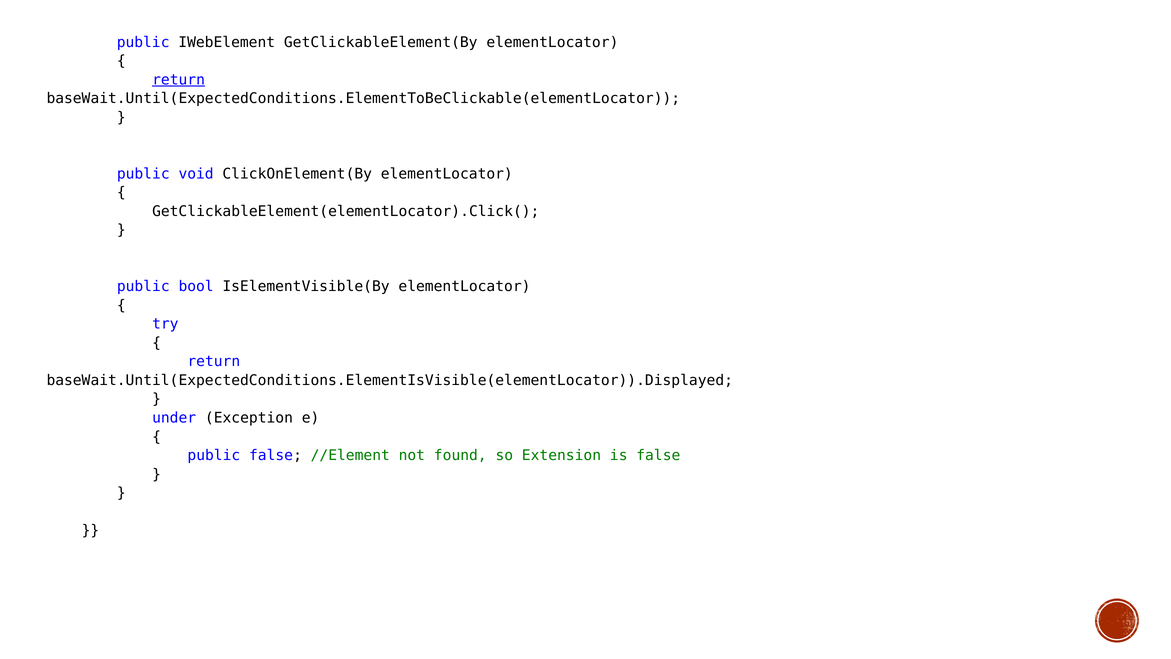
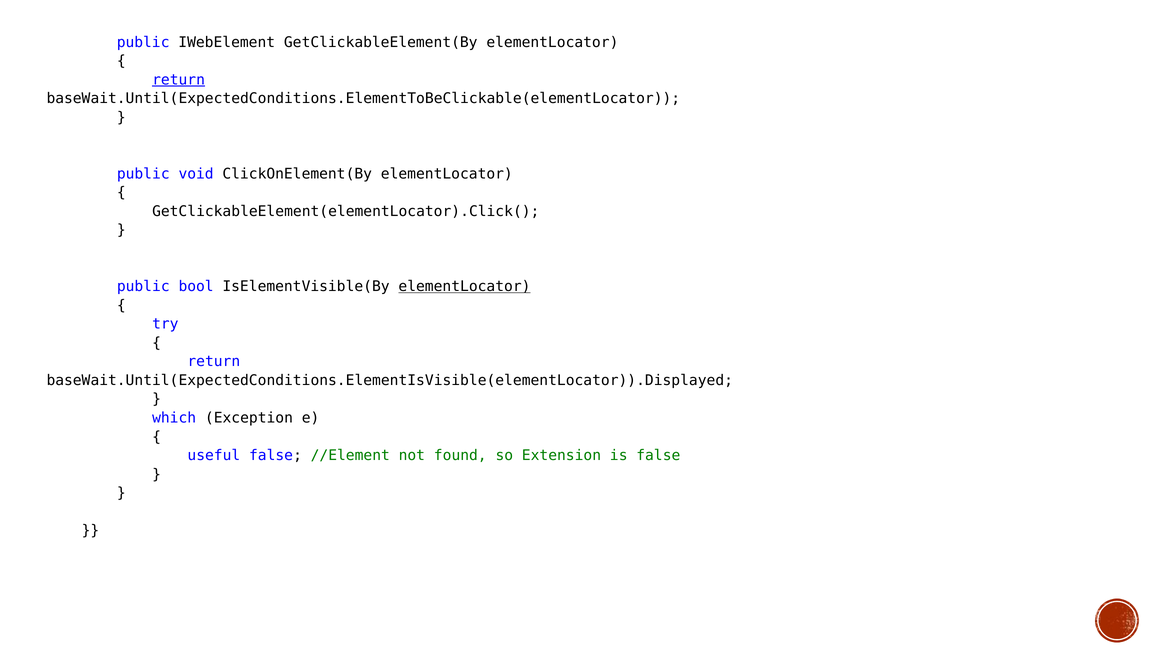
elementLocator at (464, 286) underline: none -> present
under: under -> which
public at (214, 455): public -> useful
